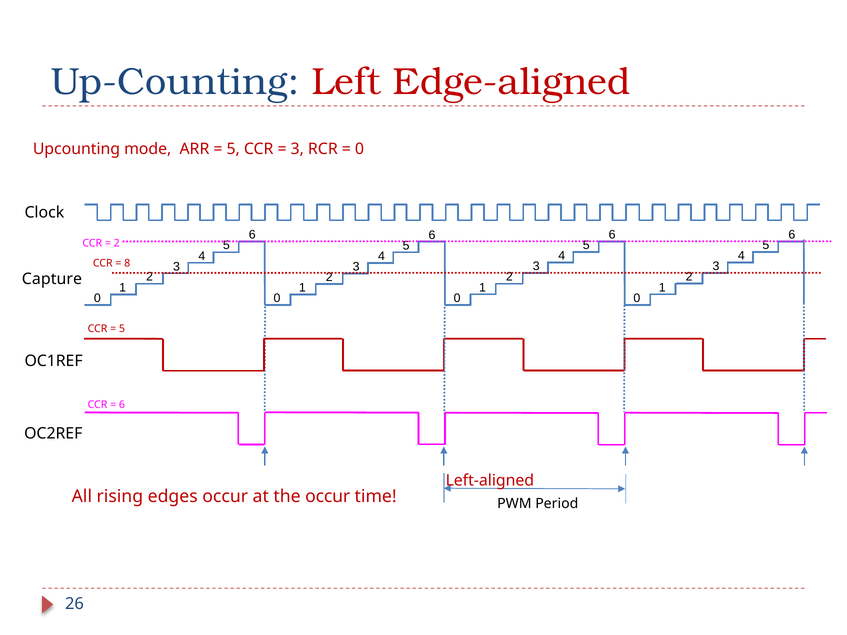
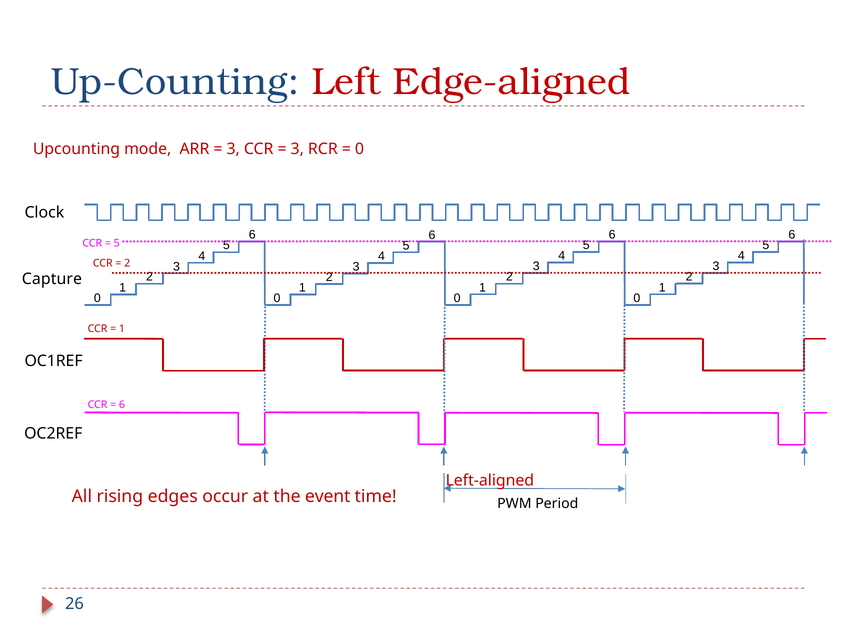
5 at (233, 149): 5 -> 3
2 at (117, 243): 2 -> 5
8 at (127, 263): 8 -> 2
5 at (122, 329): 5 -> 1
the occur: occur -> event
